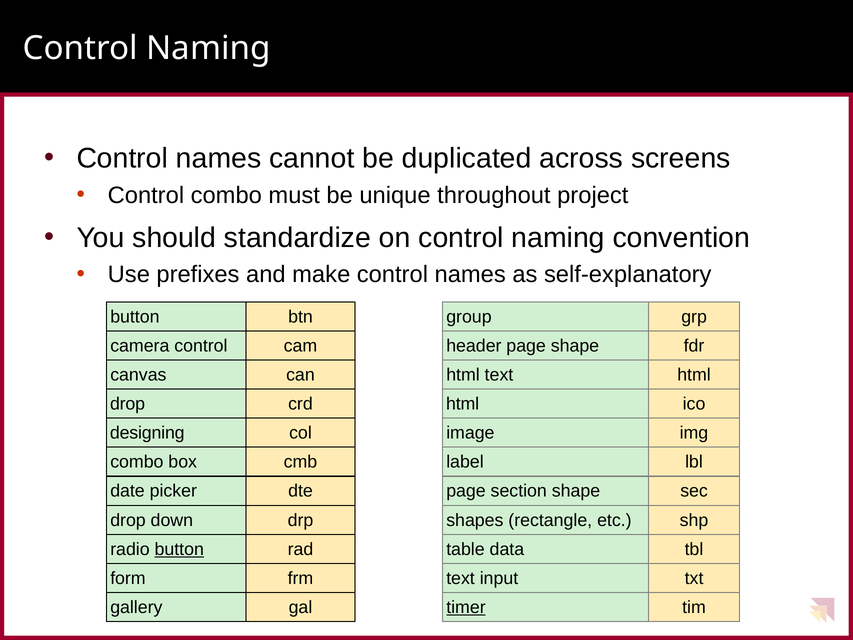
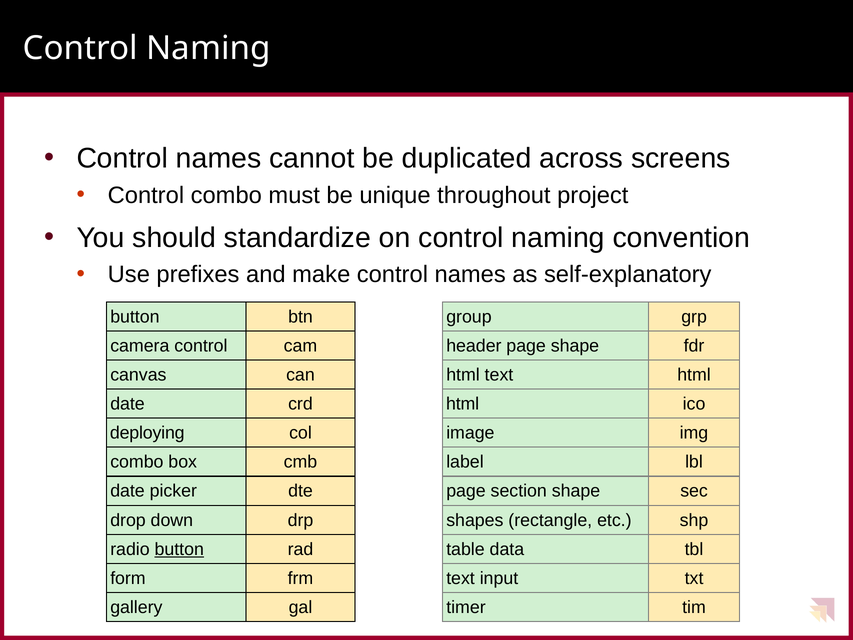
drop at (128, 404): drop -> date
designing: designing -> deploying
timer underline: present -> none
